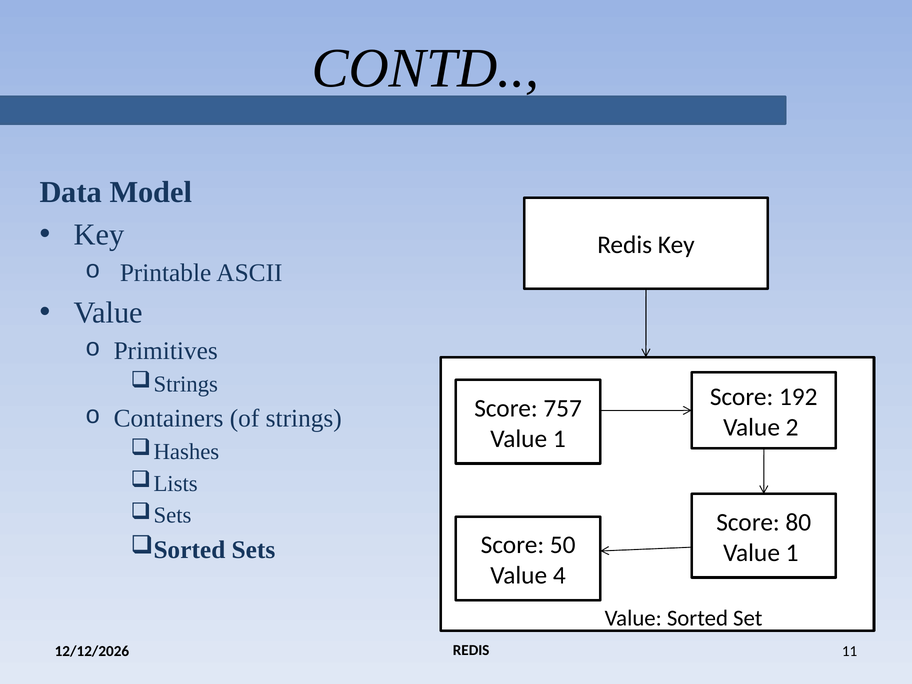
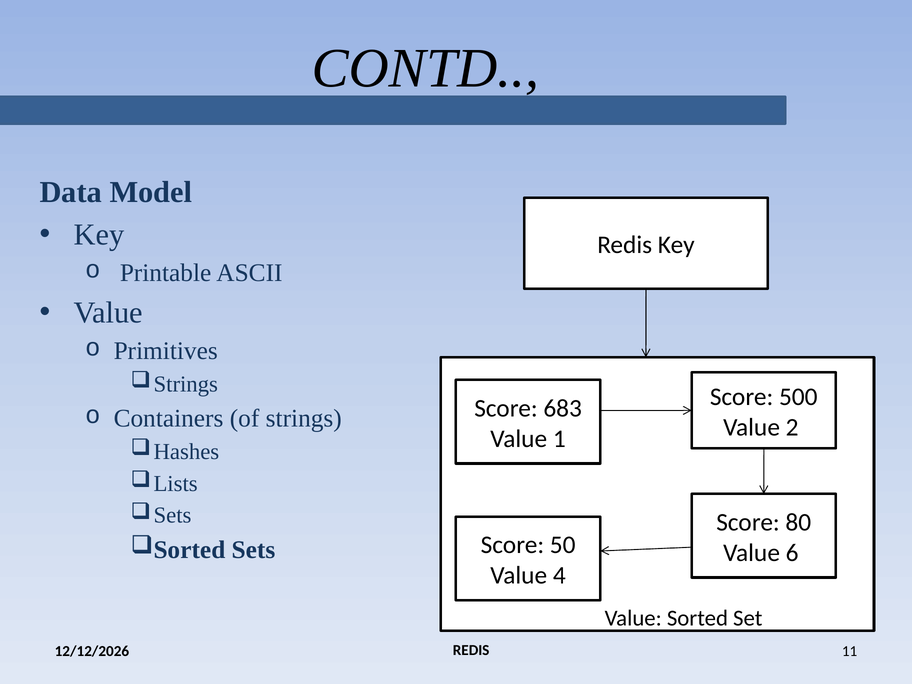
192: 192 -> 500
757: 757 -> 683
1 at (792, 553): 1 -> 6
